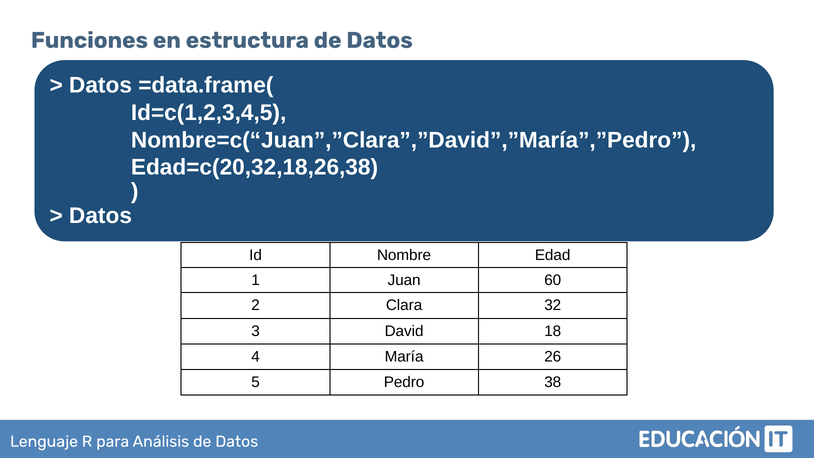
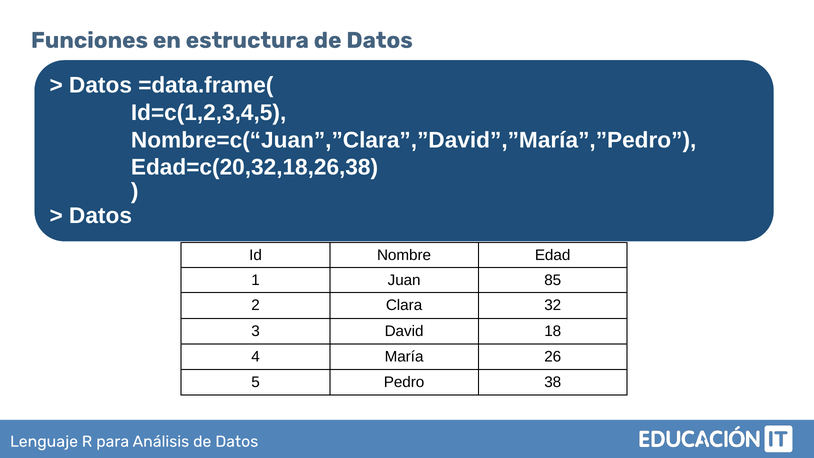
60: 60 -> 85
